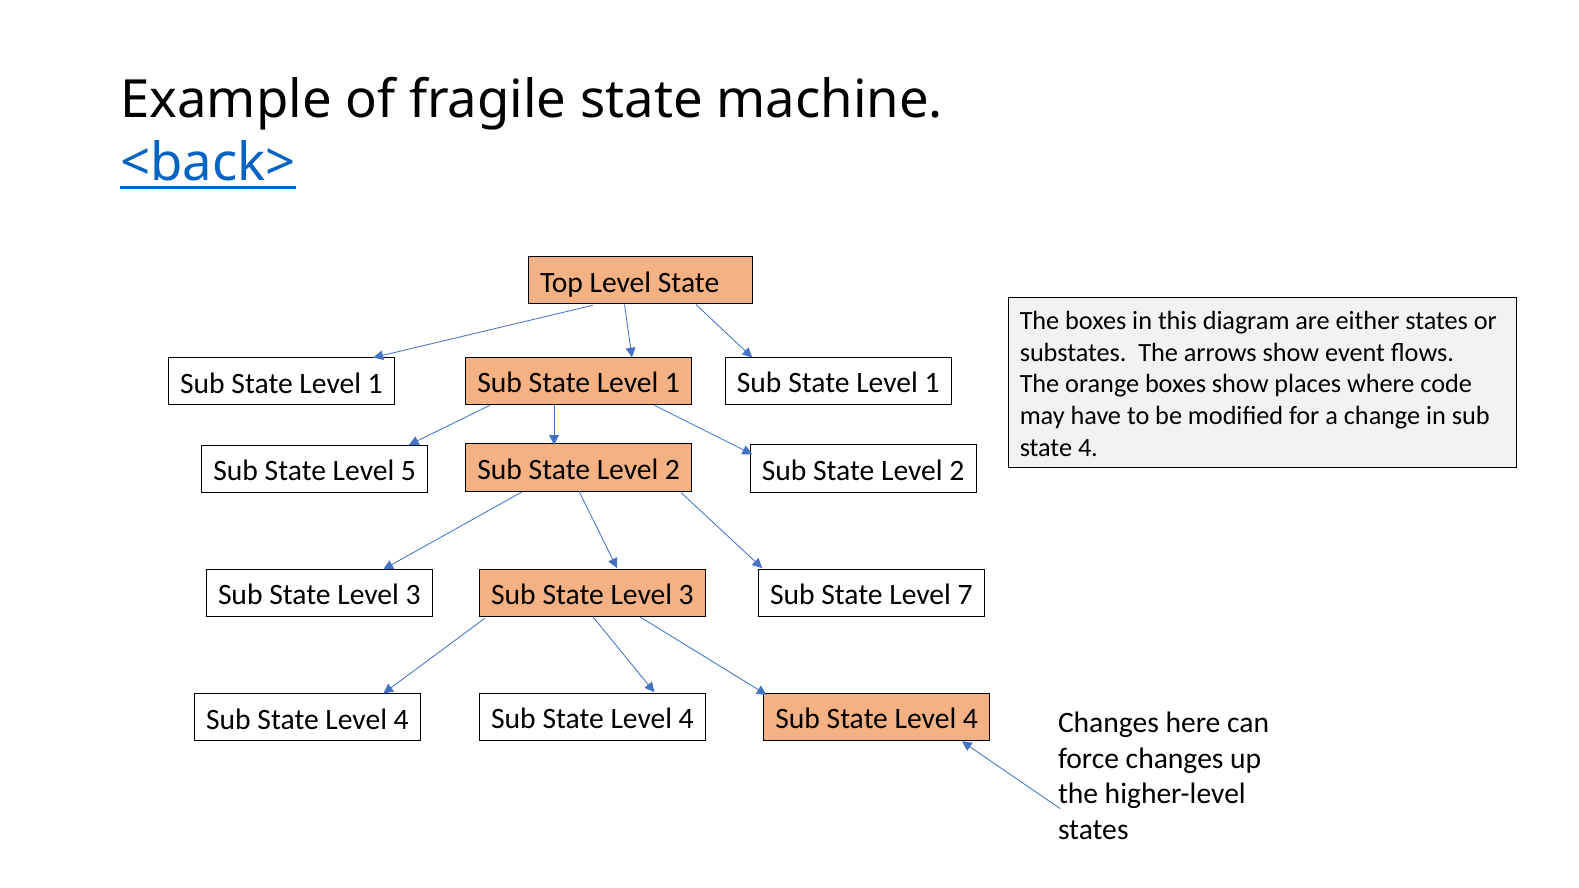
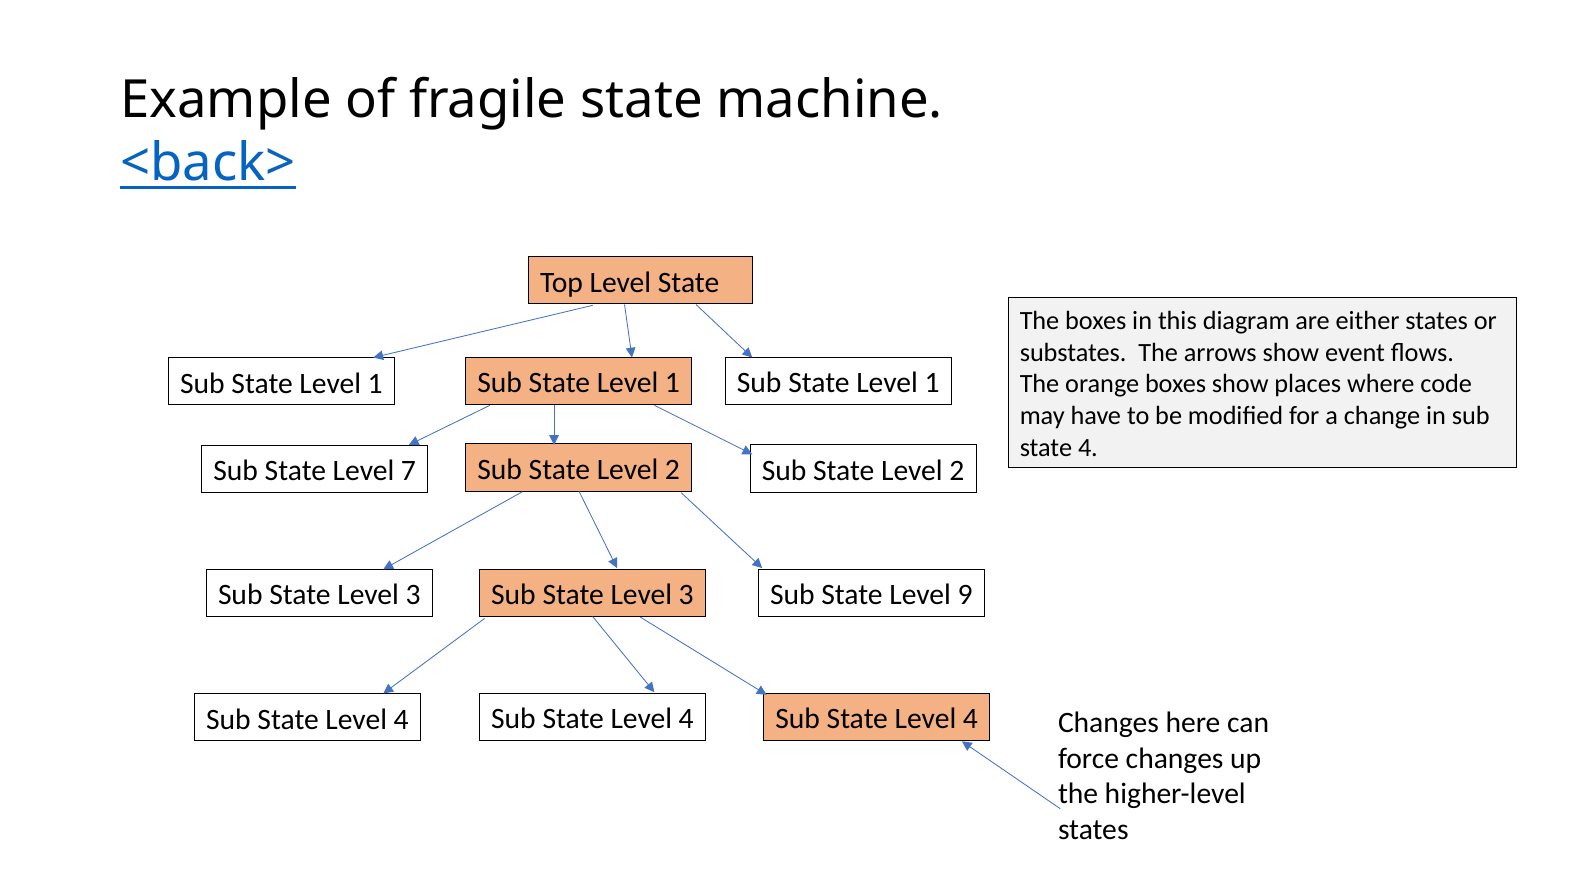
5: 5 -> 7
7: 7 -> 9
